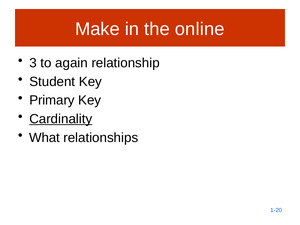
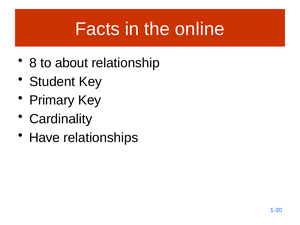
Make: Make -> Facts
3: 3 -> 8
again: again -> about
Cardinality underline: present -> none
What: What -> Have
